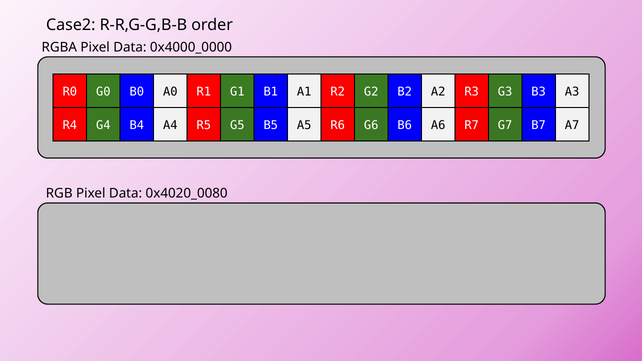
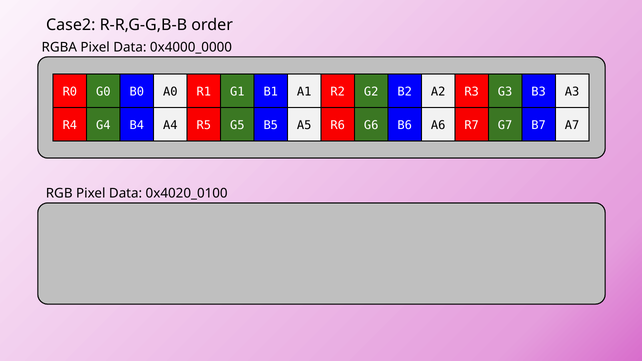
0x4020_0080: 0x4020_0080 -> 0x4020_0100
